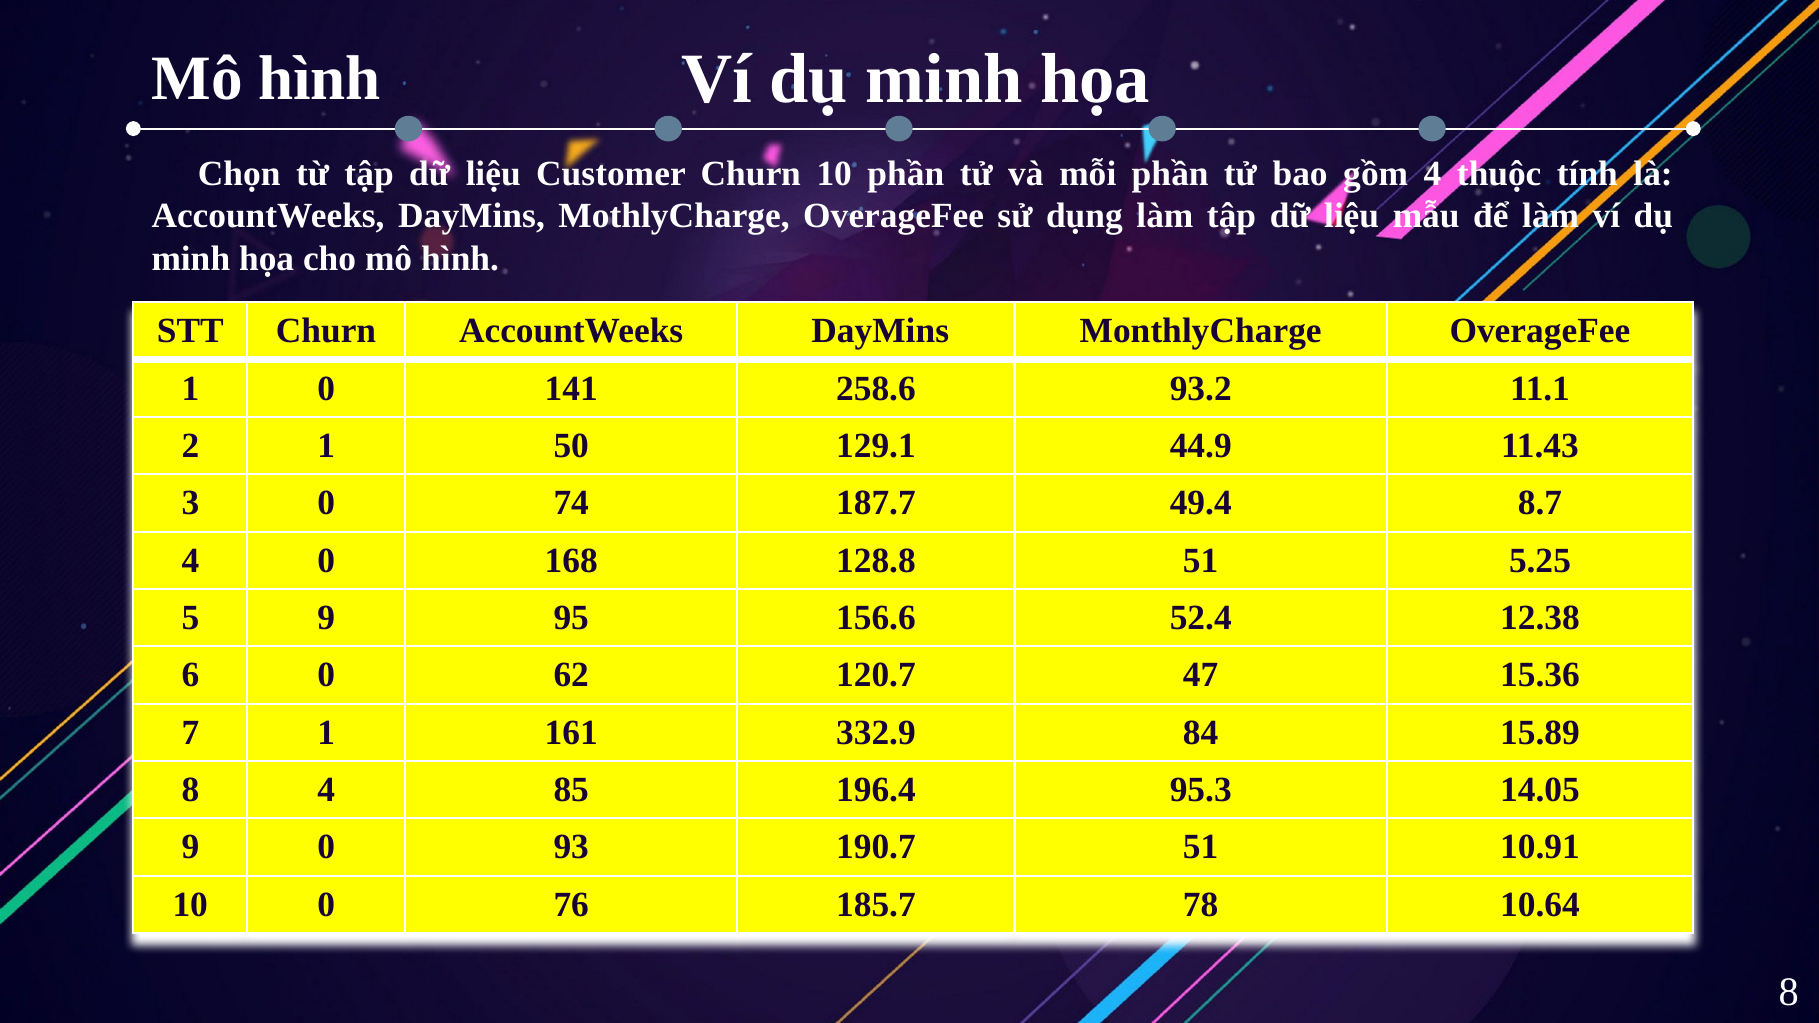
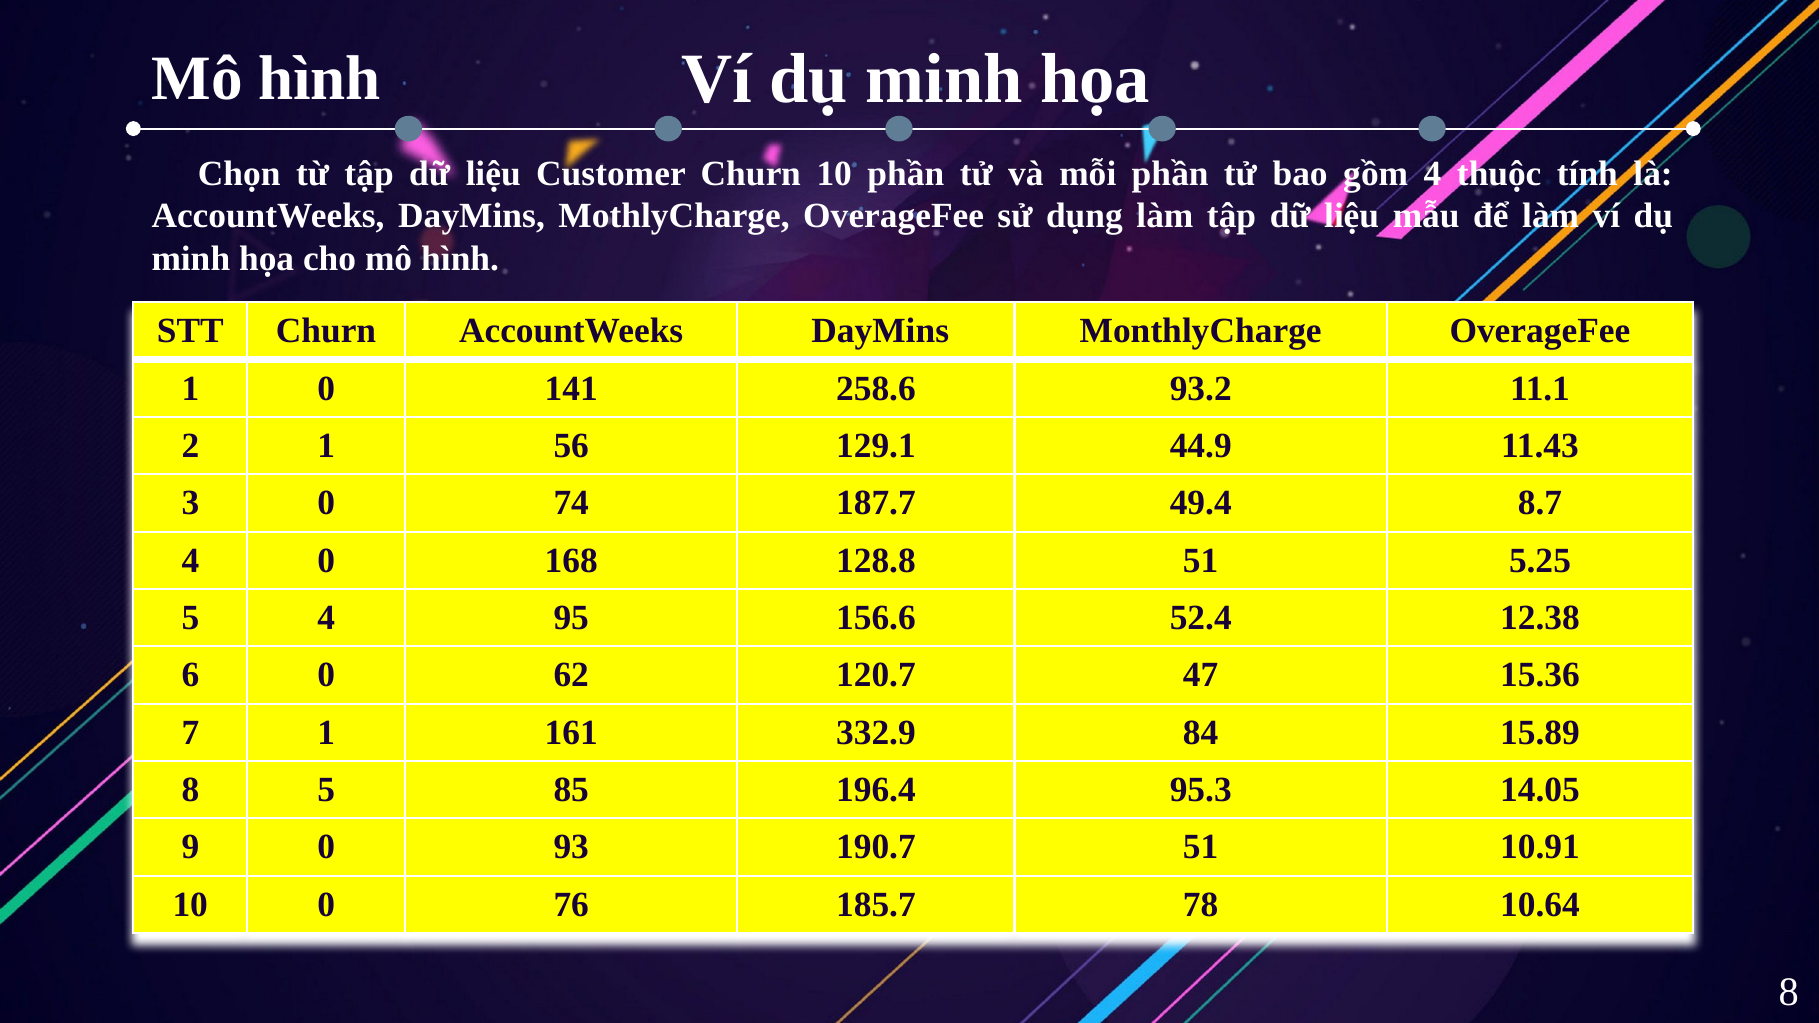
50: 50 -> 56
5 9: 9 -> 4
8 4: 4 -> 5
